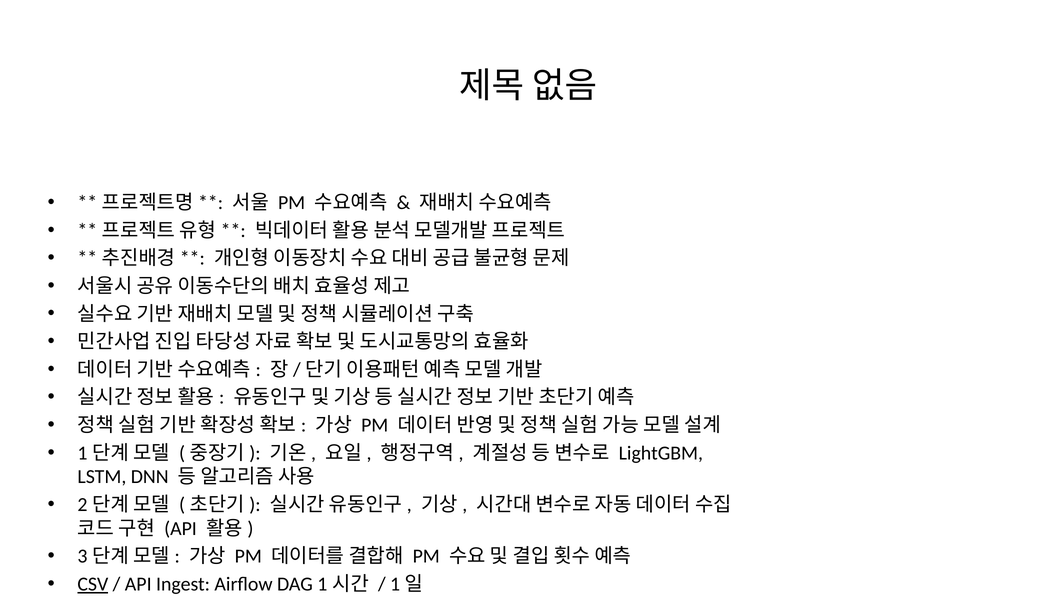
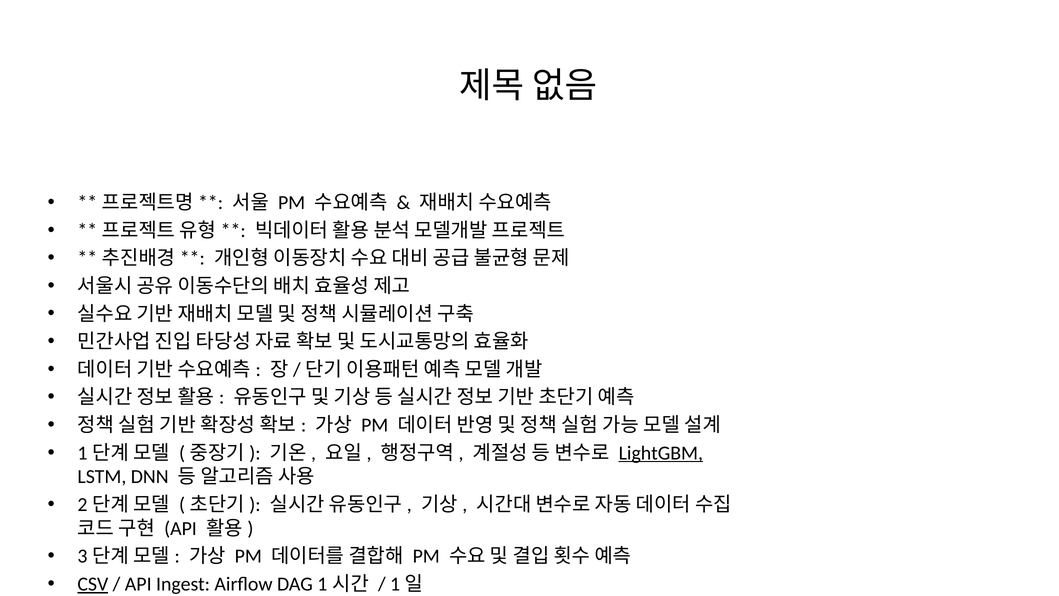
LightGBM at (661, 453) underline: none -> present
